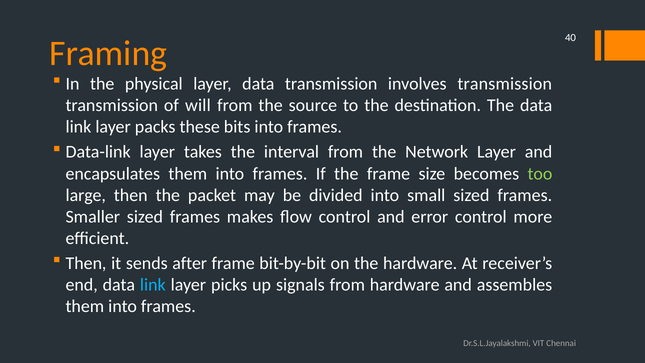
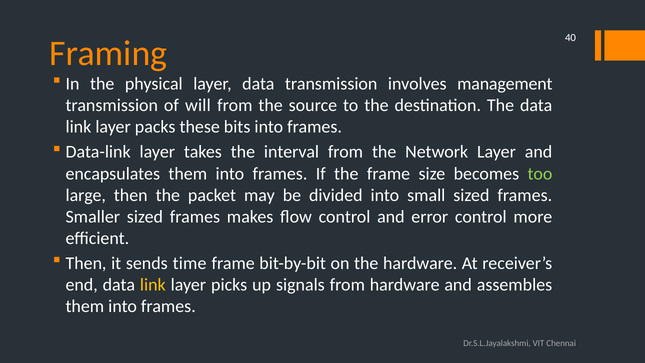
involves transmission: transmission -> management
after: after -> time
link at (153, 285) colour: light blue -> yellow
